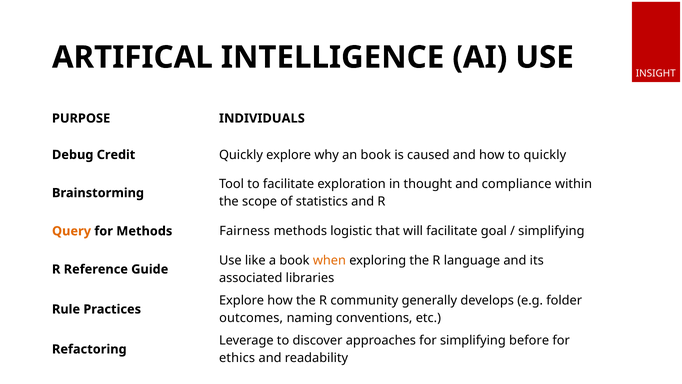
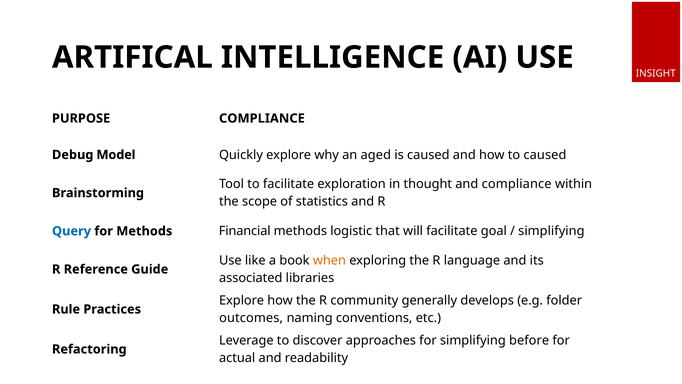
PURPOSE INDIVIDUALS: INDIVIDUALS -> COMPLIANCE
Credit: Credit -> Model
an book: book -> aged
to quickly: quickly -> caused
Query colour: orange -> blue
Fairness: Fairness -> Financial
ethics: ethics -> actual
